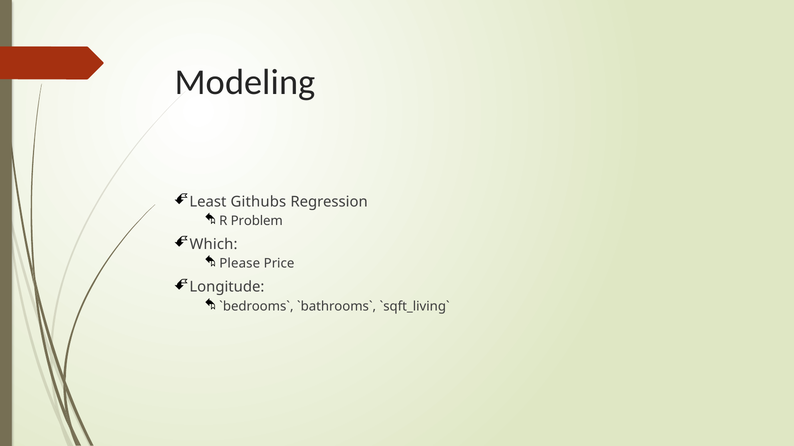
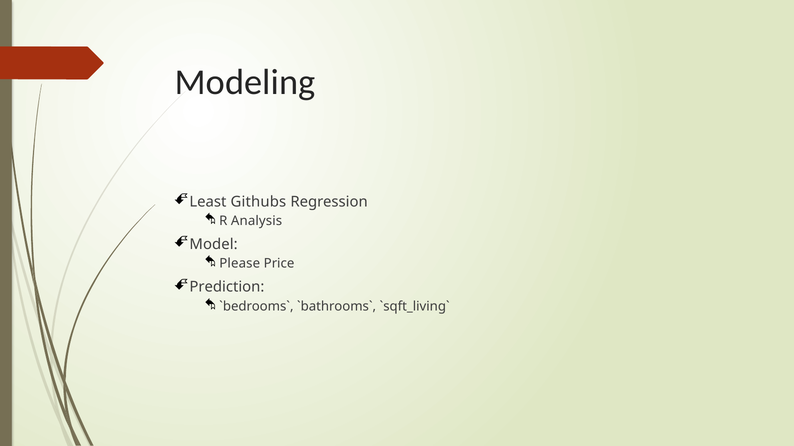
Problem: Problem -> Analysis
Which: Which -> Model
Longitude: Longitude -> Prediction
